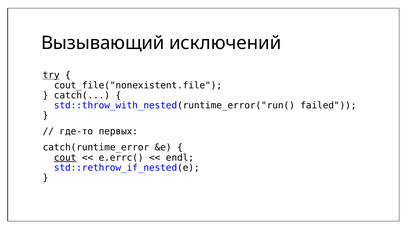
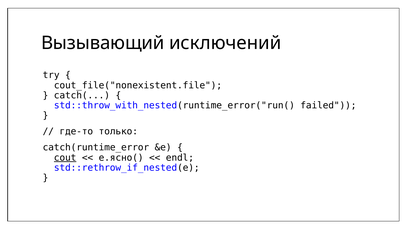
try underline: present -> none
первых: первых -> только
e.errc(: e.errc( -> e.ясно(
